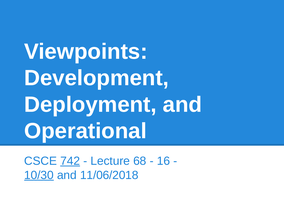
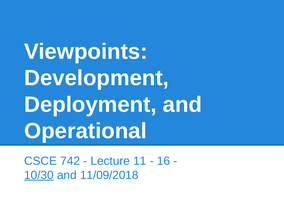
742 underline: present -> none
68: 68 -> 11
11/06/2018: 11/06/2018 -> 11/09/2018
